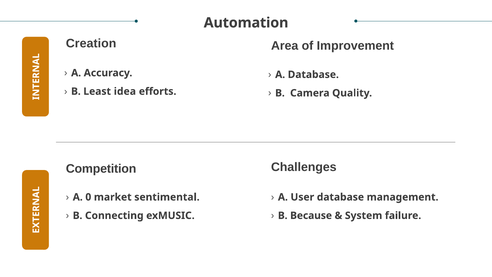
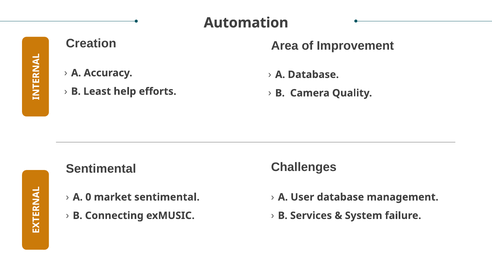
idea: idea -> help
Competition at (101, 169): Competition -> Sentimental
Because: Because -> Services
